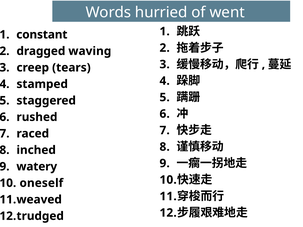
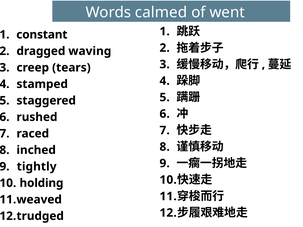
hurried: hurried -> calmed
watery: watery -> tightly
oneself: oneself -> holding
